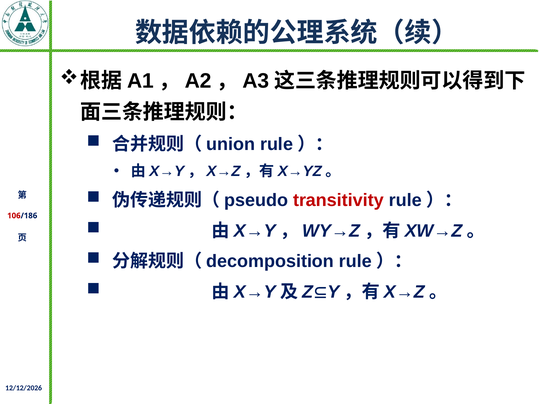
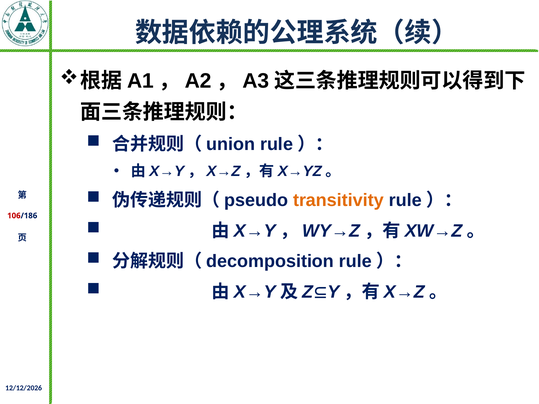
transitivity colour: red -> orange
